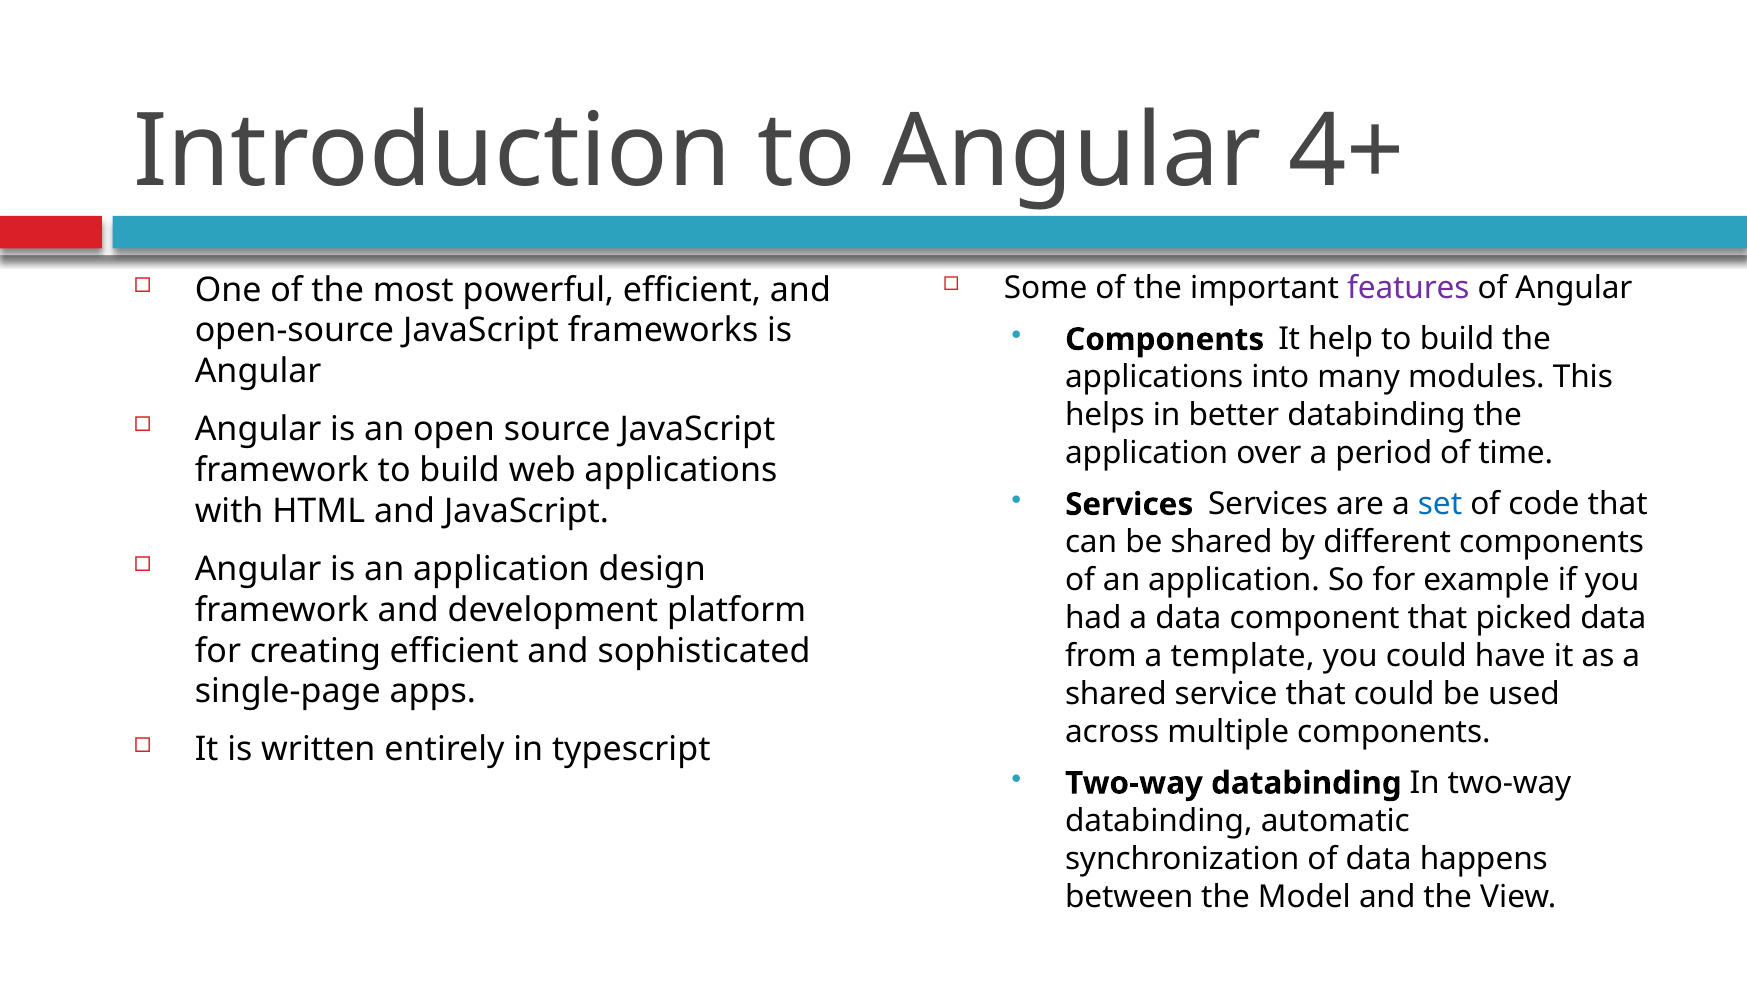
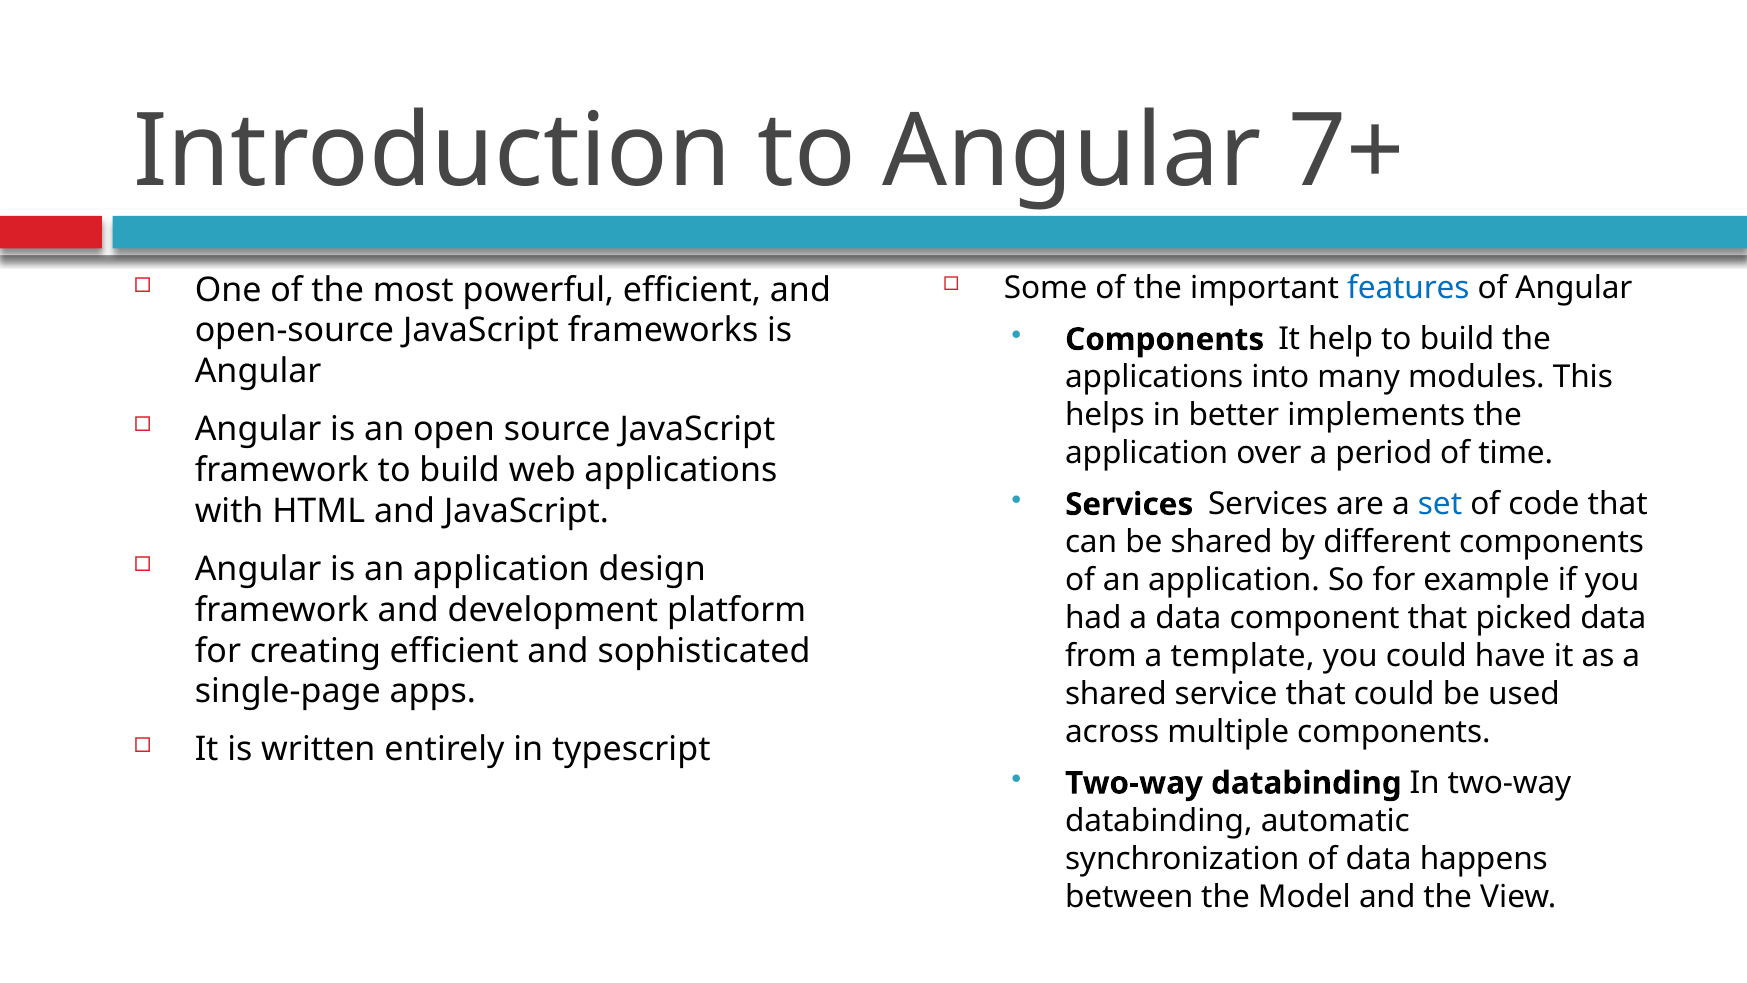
4+: 4+ -> 7+
features colour: purple -> blue
better databinding: databinding -> implements
